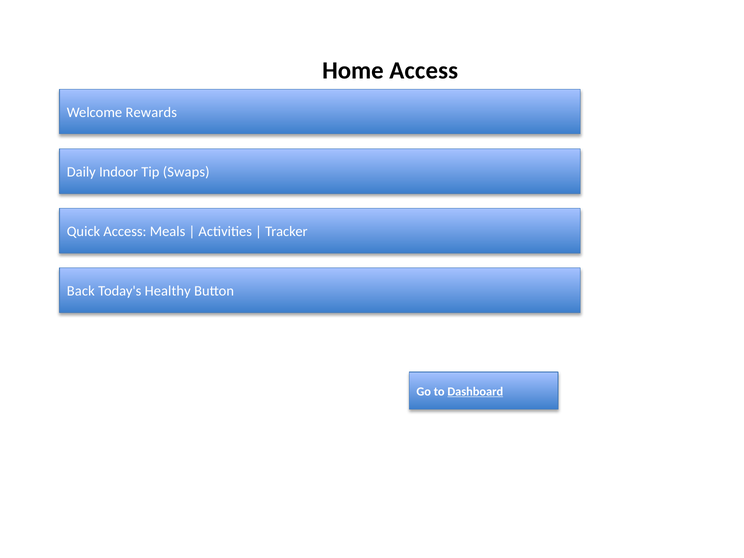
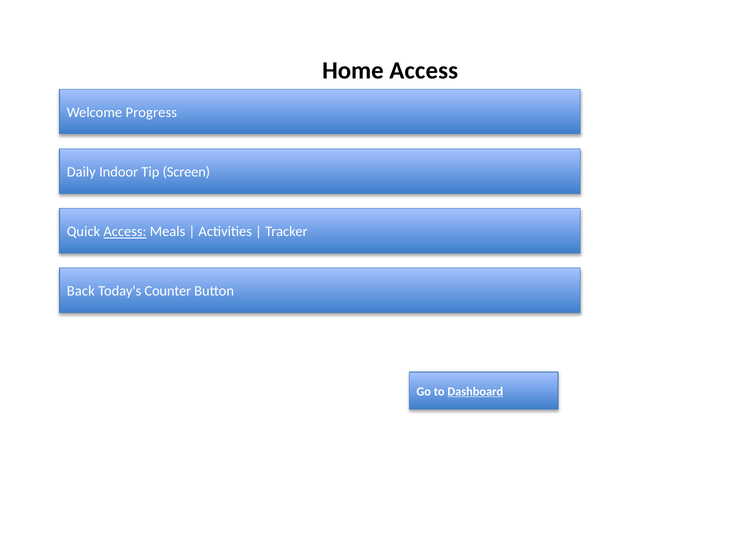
Rewards: Rewards -> Progress
Swaps: Swaps -> Screen
Access at (125, 232) underline: none -> present
Healthy: Healthy -> Counter
